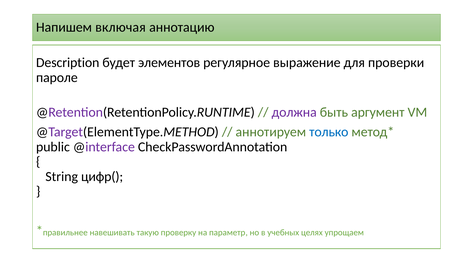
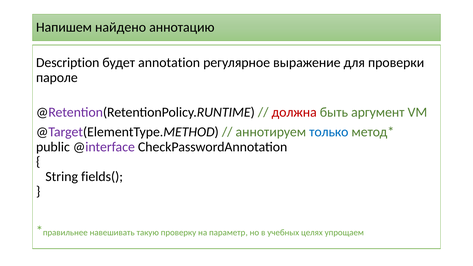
включая: включая -> найдено
элементов: элементов -> annotation
должна colour: purple -> red
цифр(: цифр( -> fields(
